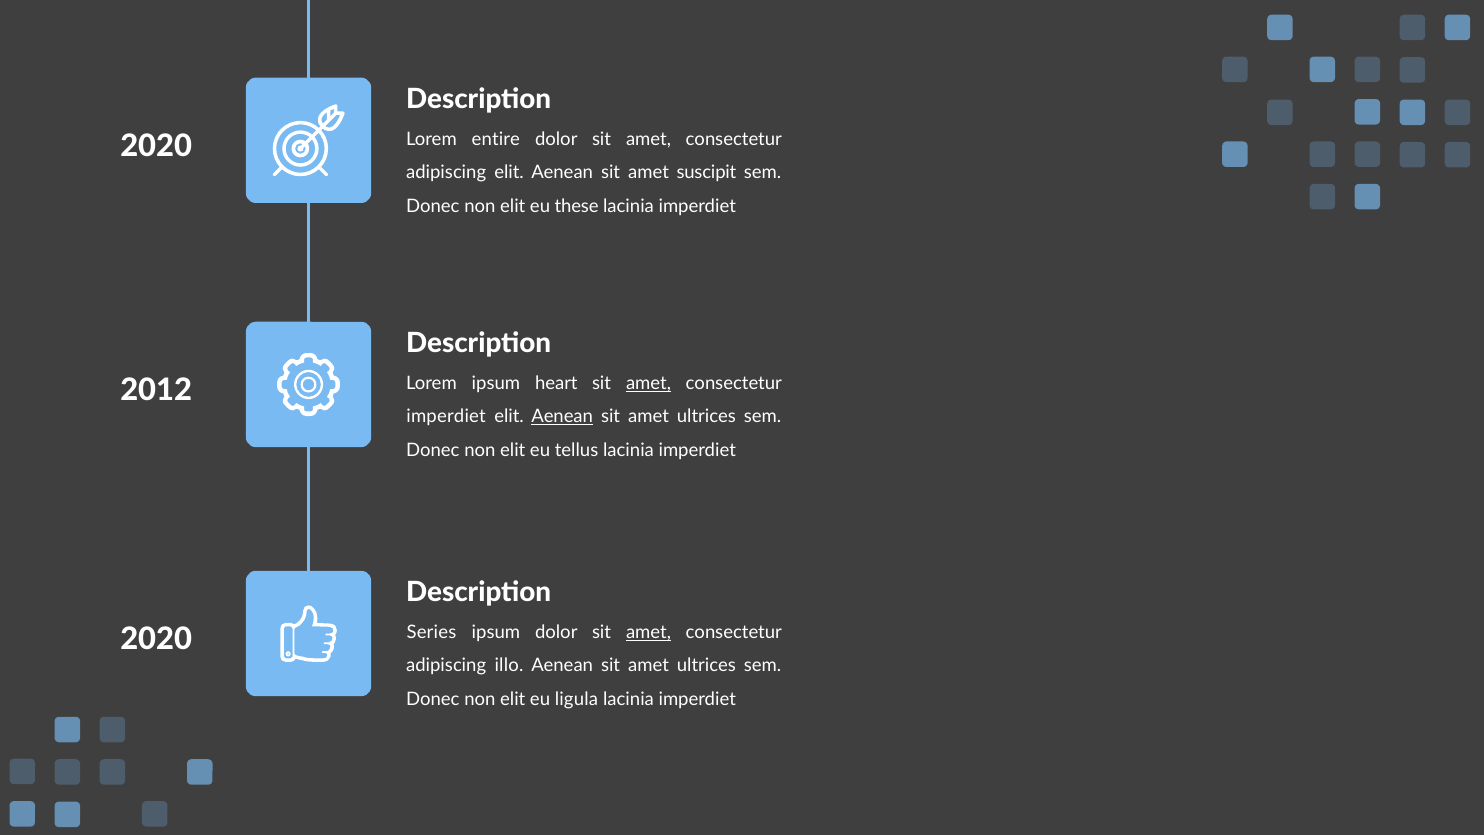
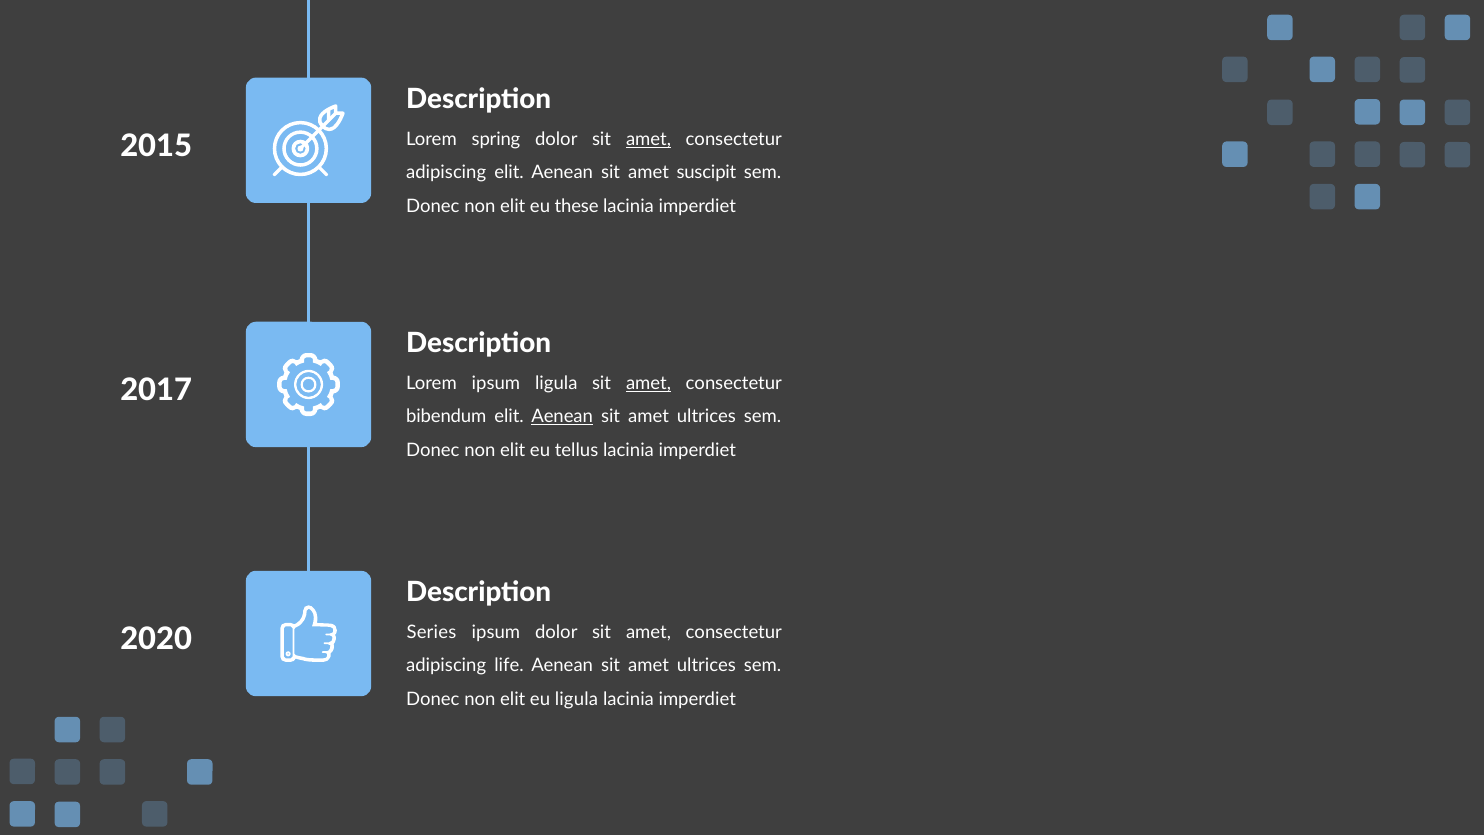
2020 at (156, 146): 2020 -> 2015
entire: entire -> spring
amet at (648, 139) underline: none -> present
2012: 2012 -> 2017
ipsum heart: heart -> ligula
imperdiet at (446, 417): imperdiet -> bibendum
amet at (648, 632) underline: present -> none
illo: illo -> life
